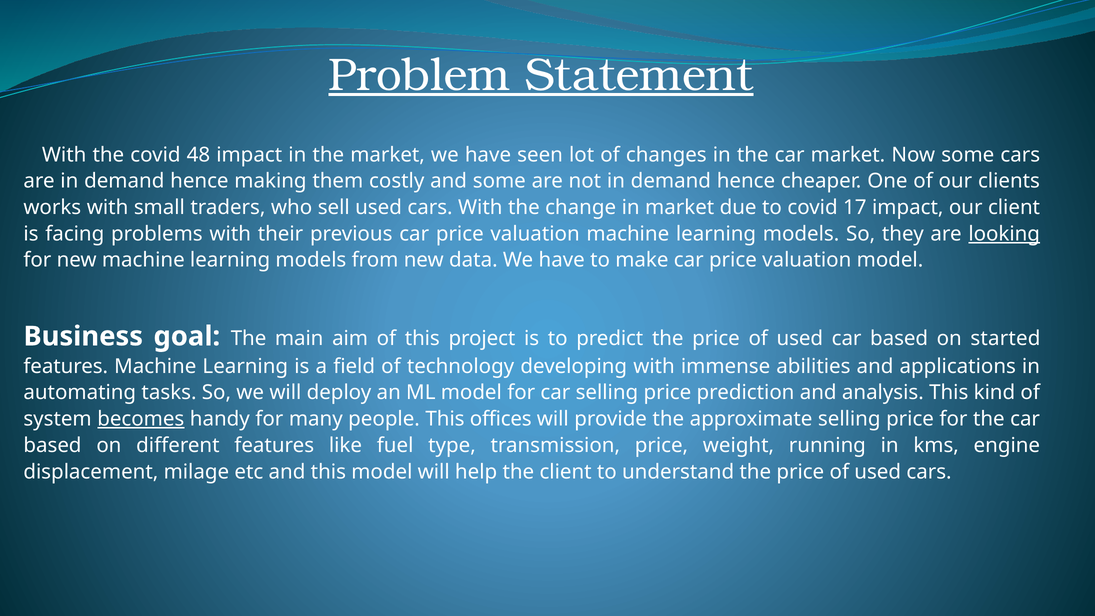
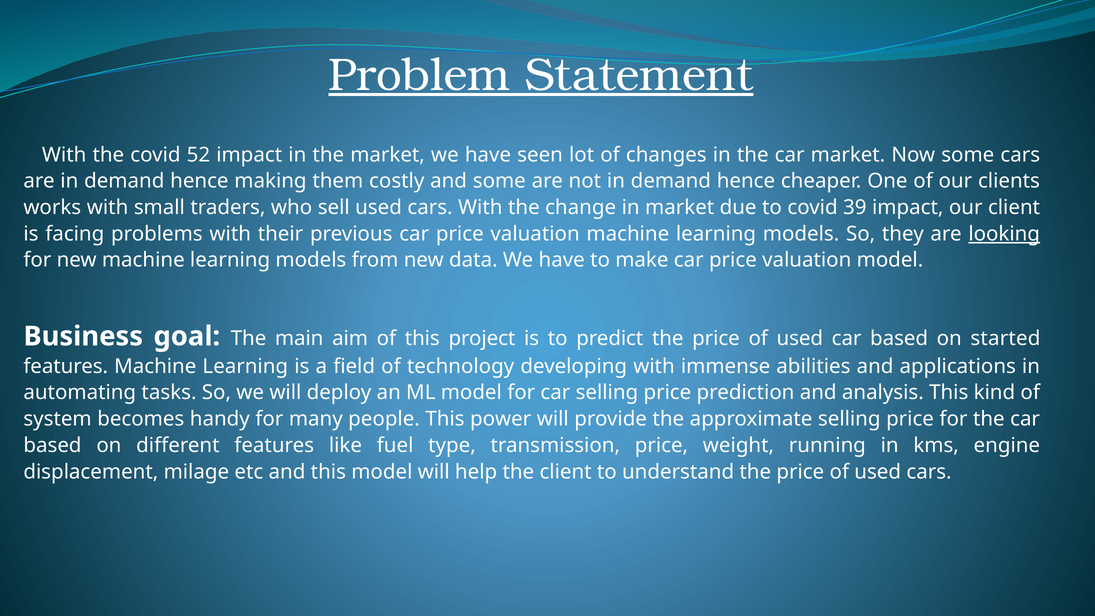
48: 48 -> 52
17: 17 -> 39
becomes underline: present -> none
offices: offices -> power
